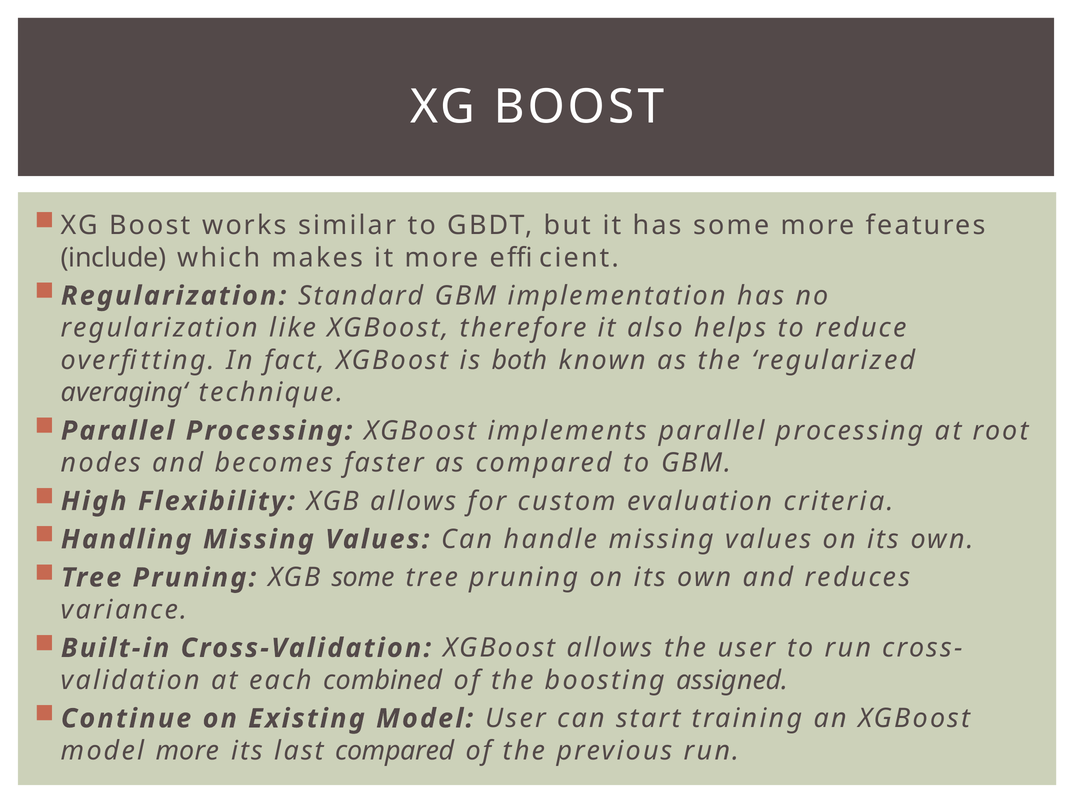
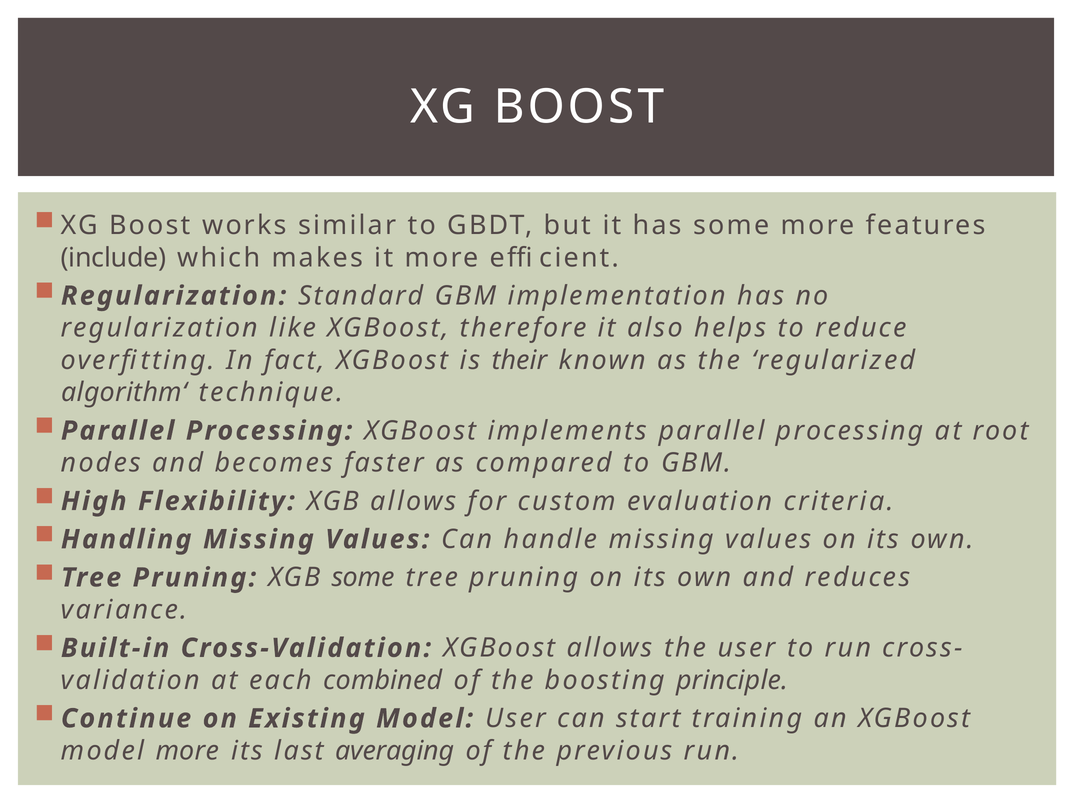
both: both -> their
averaging‘: averaging‘ -> algorithm‘
assigned: assigned -> principle
last compared: compared -> averaging
